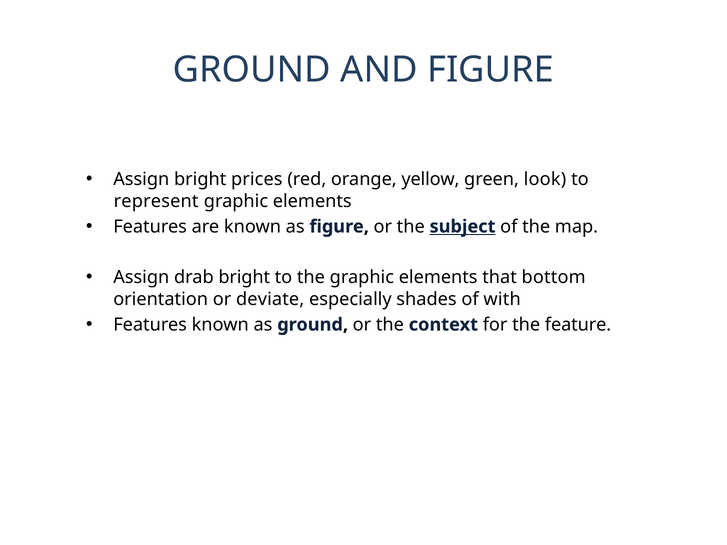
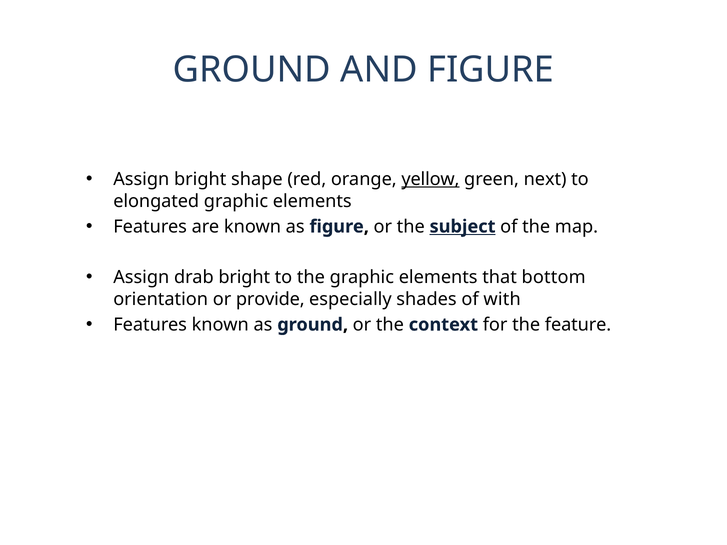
prices: prices -> shape
yellow underline: none -> present
look: look -> next
represent: represent -> elongated
deviate: deviate -> provide
